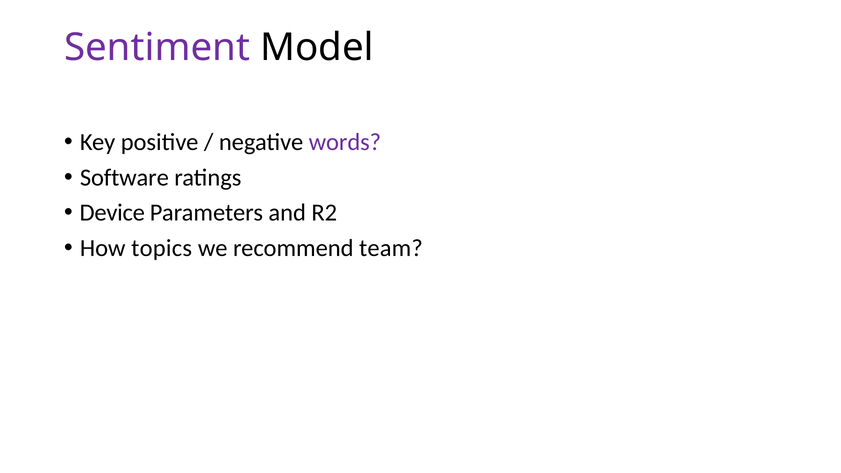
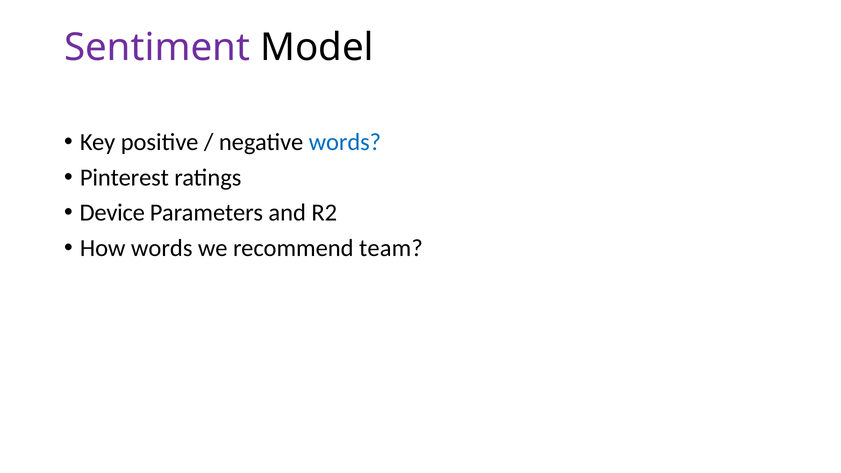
words at (345, 142) colour: purple -> blue
Software: Software -> Pinterest
How topics: topics -> words
